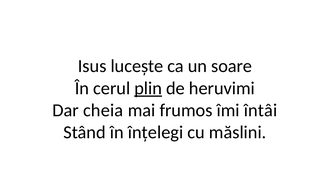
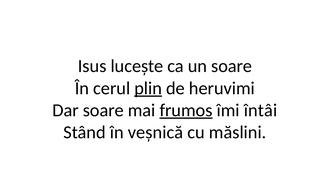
Dar cheia: cheia -> soare
frumos underline: none -> present
înțelegi: înțelegi -> veșnică
